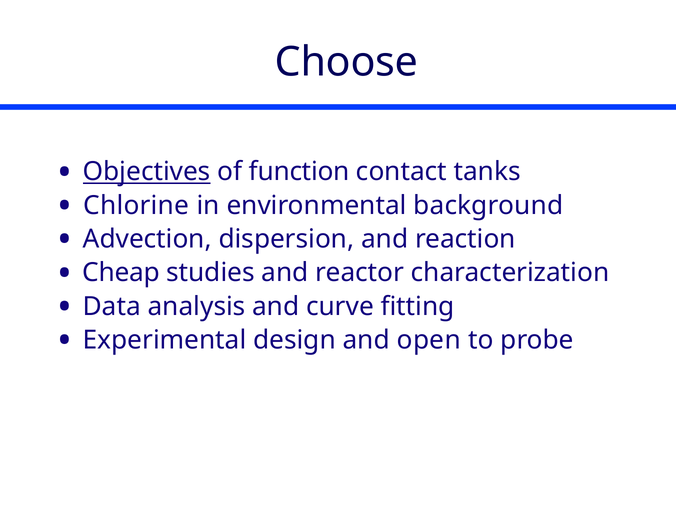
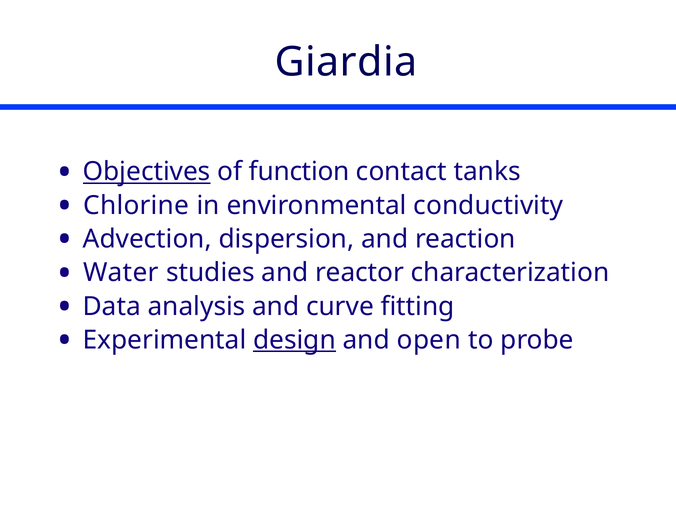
Choose: Choose -> Giardia
background: background -> conductivity
Cheap: Cheap -> Water
design underline: none -> present
